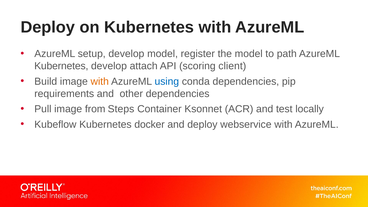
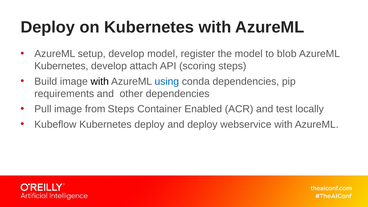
path: path -> blob
scoring client: client -> steps
with at (100, 81) colour: orange -> black
Ksonnet: Ksonnet -> Enabled
Kubernetes docker: docker -> deploy
